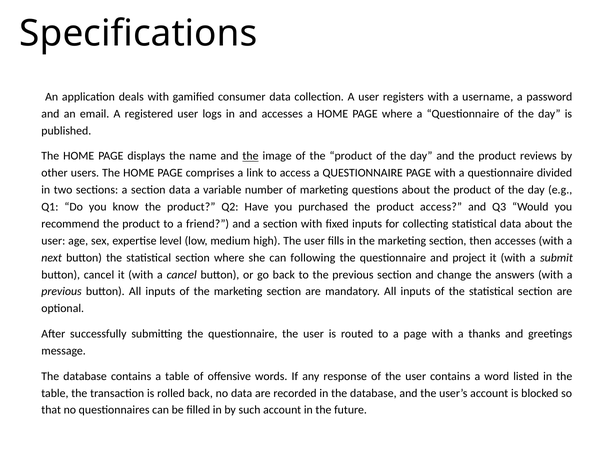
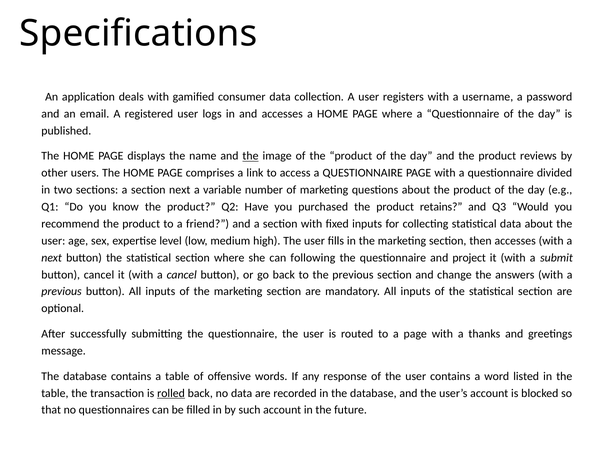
section data: data -> next
product access: access -> retains
rolled underline: none -> present
